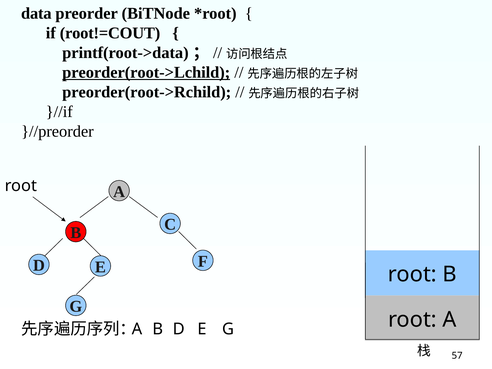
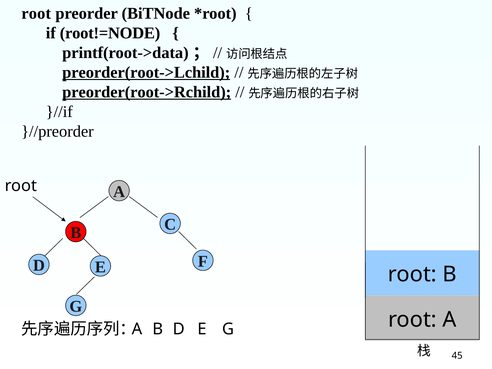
data at (36, 13): data -> root
root!=COUT: root!=COUT -> root!=NODE
preorder(root->Rchild underline: none -> present
57: 57 -> 45
